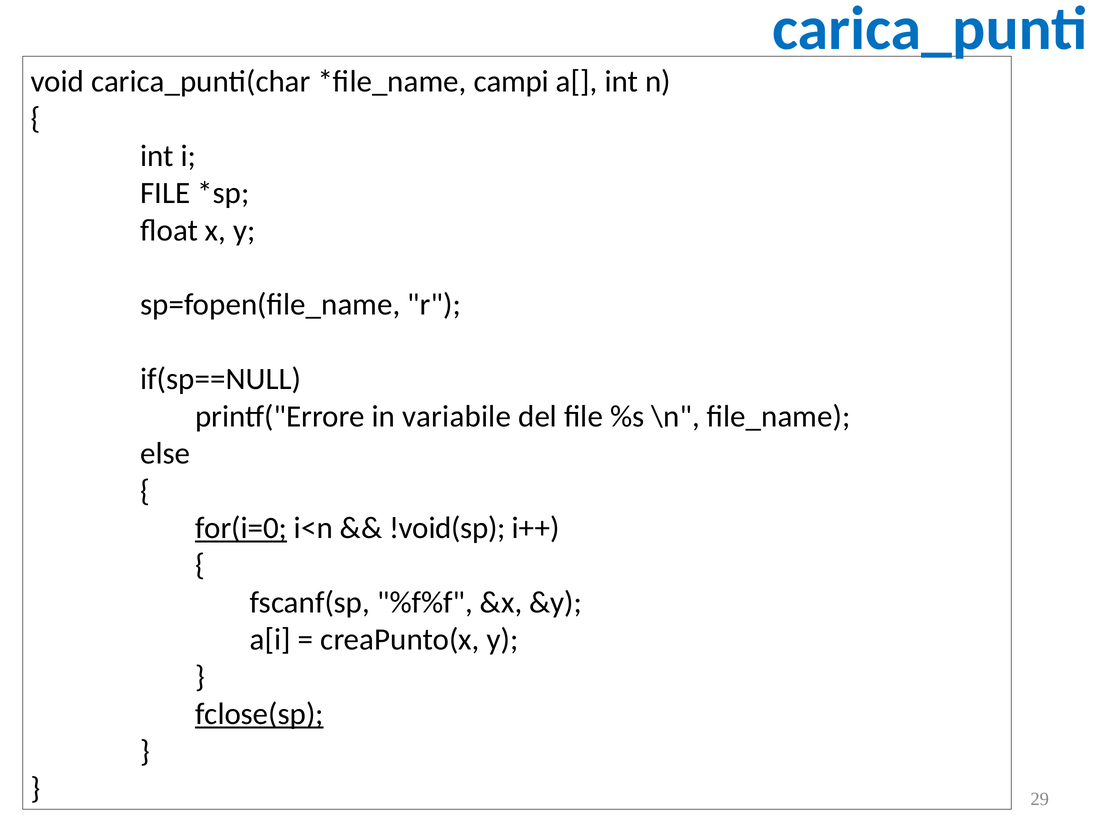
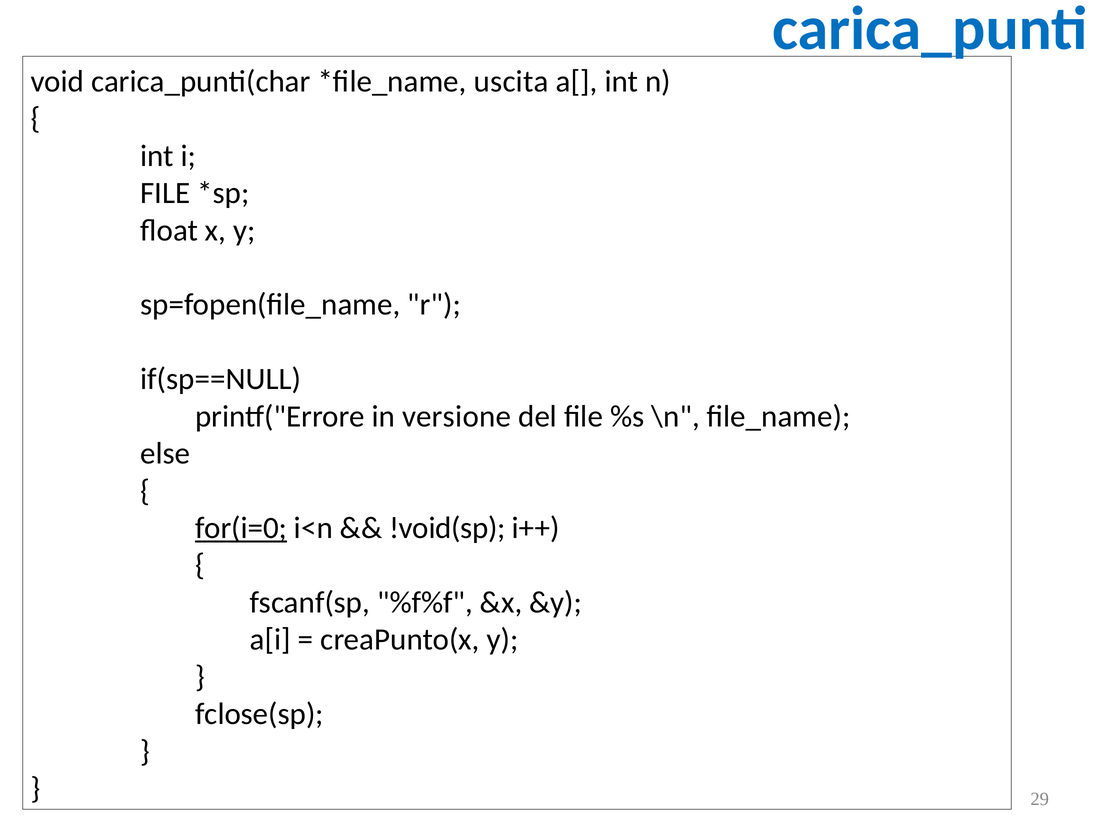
campi: campi -> uscita
variabile: variabile -> versione
fclose(sp underline: present -> none
